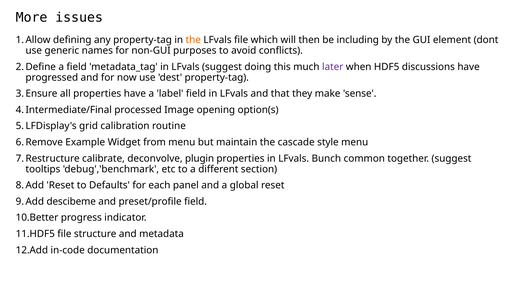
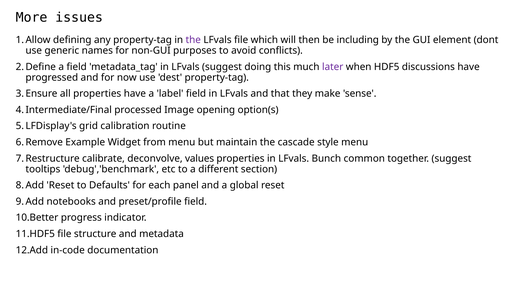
the at (193, 40) colour: orange -> purple
plugin: plugin -> values
descibeme: descibeme -> notebooks
